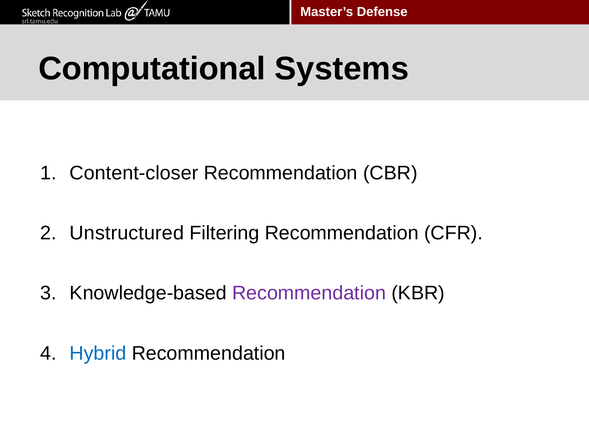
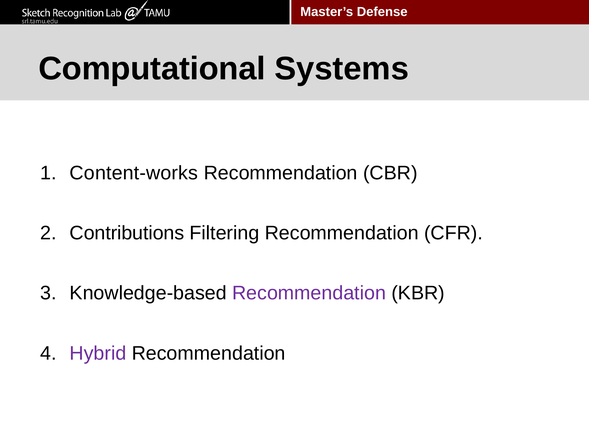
Content-closer: Content-closer -> Content-works
Unstructured: Unstructured -> Contributions
Hybrid colour: blue -> purple
